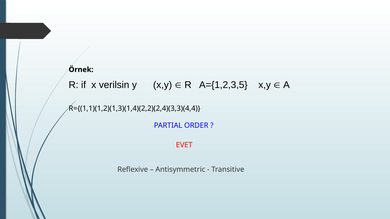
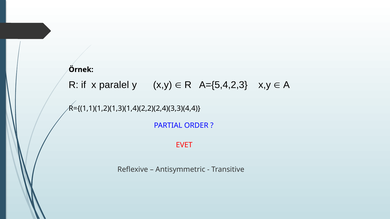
verilsin: verilsin -> paralel
A={1,2,3,5: A={1,2,3,5 -> A={5,4,2,3
